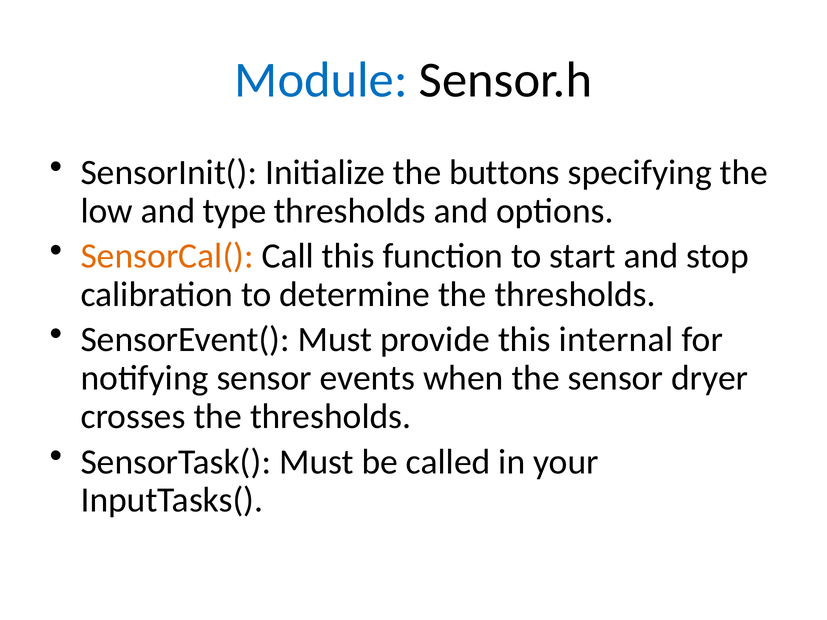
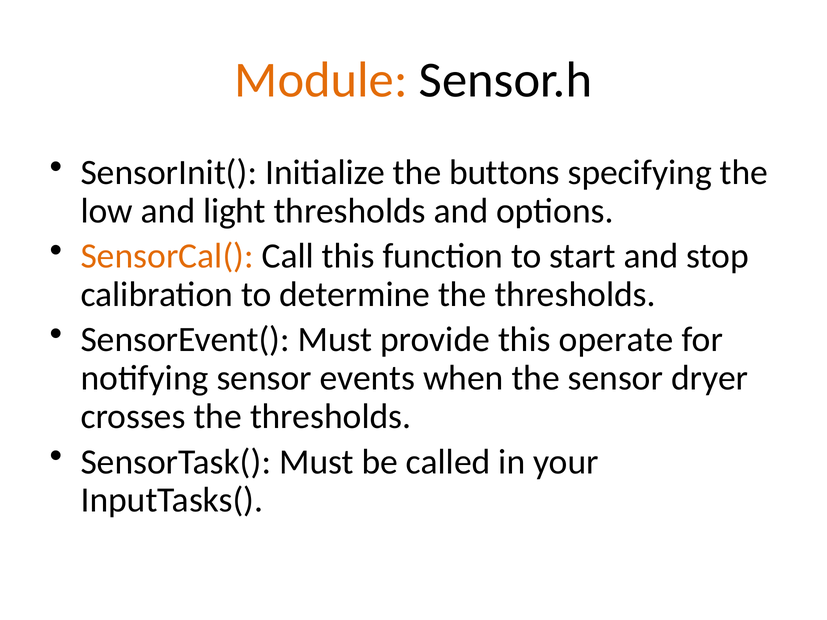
Module colour: blue -> orange
type: type -> light
internal: internal -> operate
